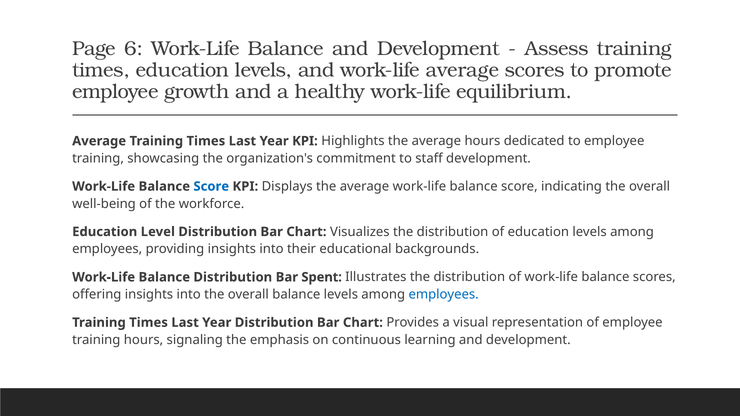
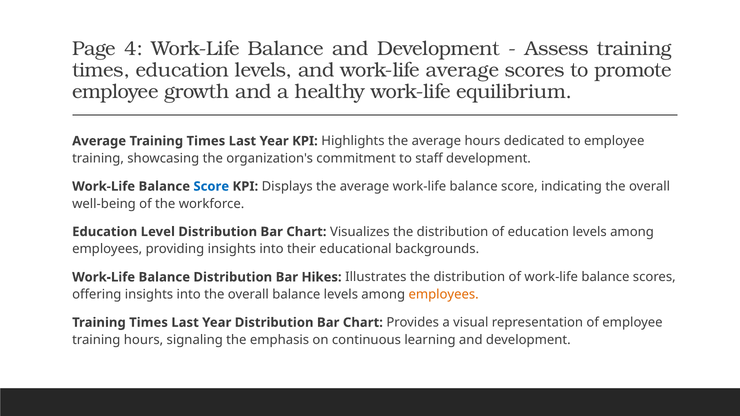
6: 6 -> 4
Spent: Spent -> Hikes
employees at (444, 295) colour: blue -> orange
